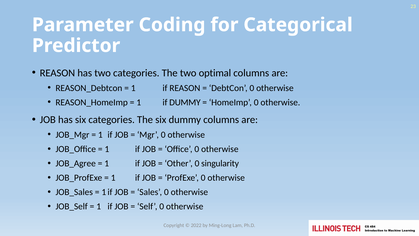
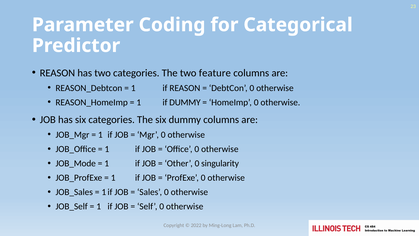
optimal: optimal -> feature
JOB_Agree: JOB_Agree -> JOB_Mode
